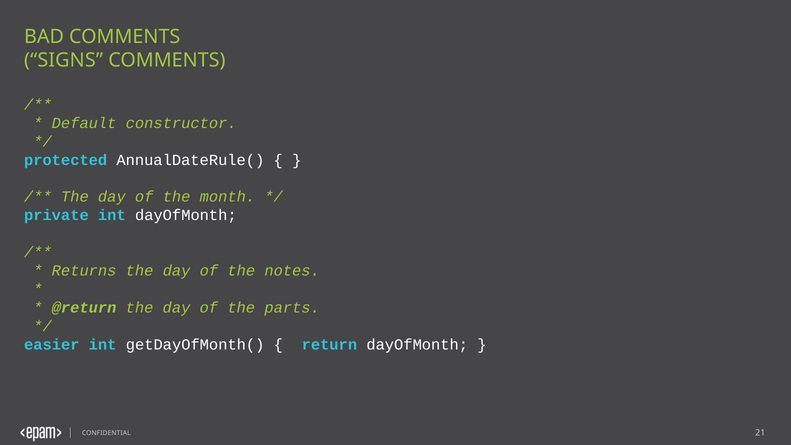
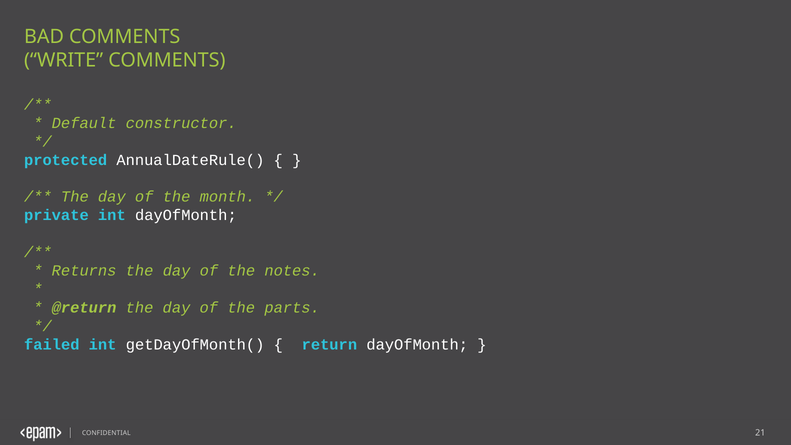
SIGNS: SIGNS -> WRITE
easier: easier -> failed
